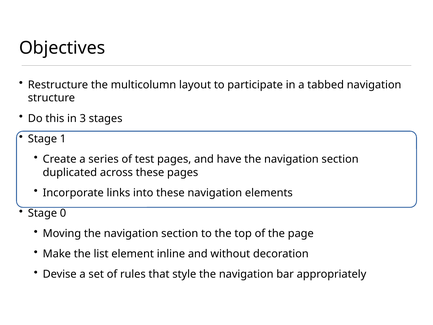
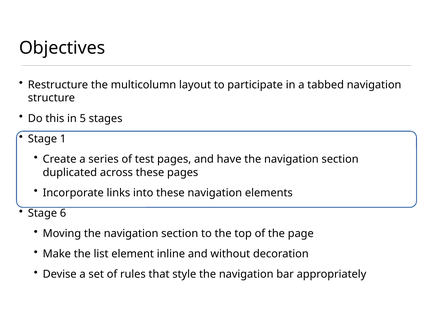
3: 3 -> 5
0: 0 -> 6
